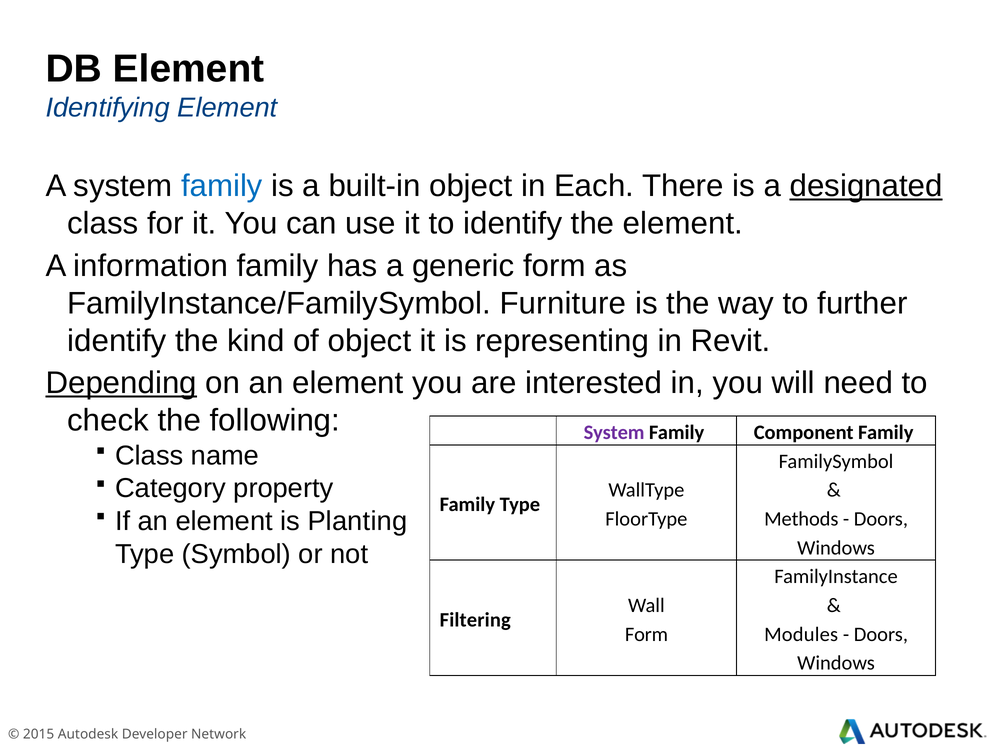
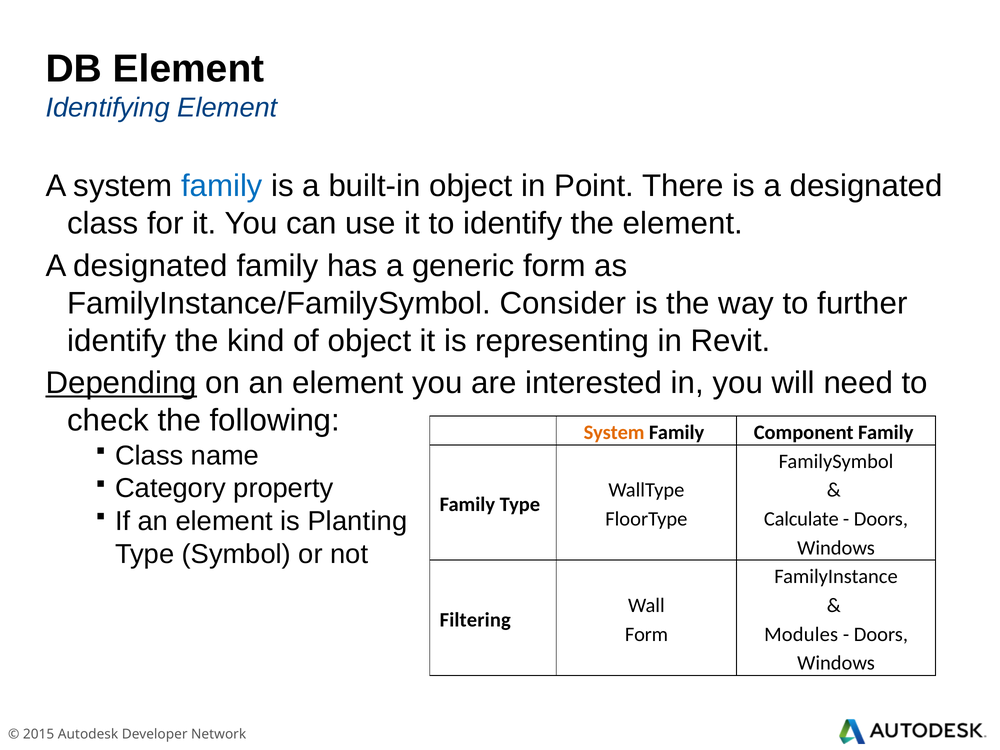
Each: Each -> Point
designated at (866, 186) underline: present -> none
information at (151, 266): information -> designated
Furniture: Furniture -> Consider
System at (614, 432) colour: purple -> orange
Methods: Methods -> Calculate
